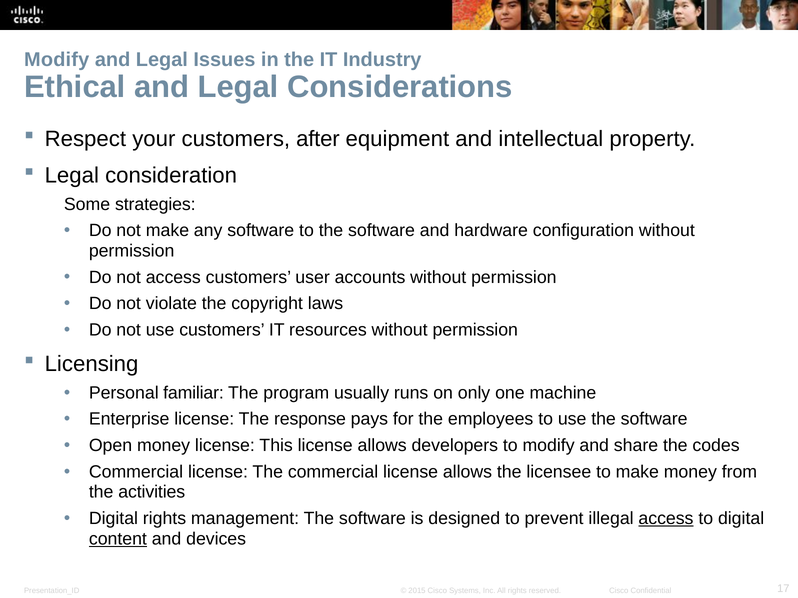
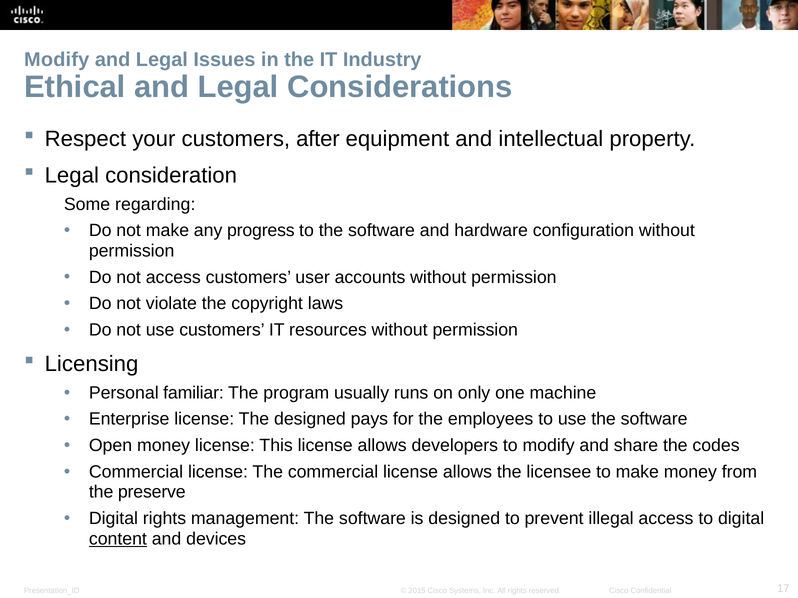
strategies: strategies -> regarding
any software: software -> progress
The response: response -> designed
activities: activities -> preserve
access at (666, 519) underline: present -> none
